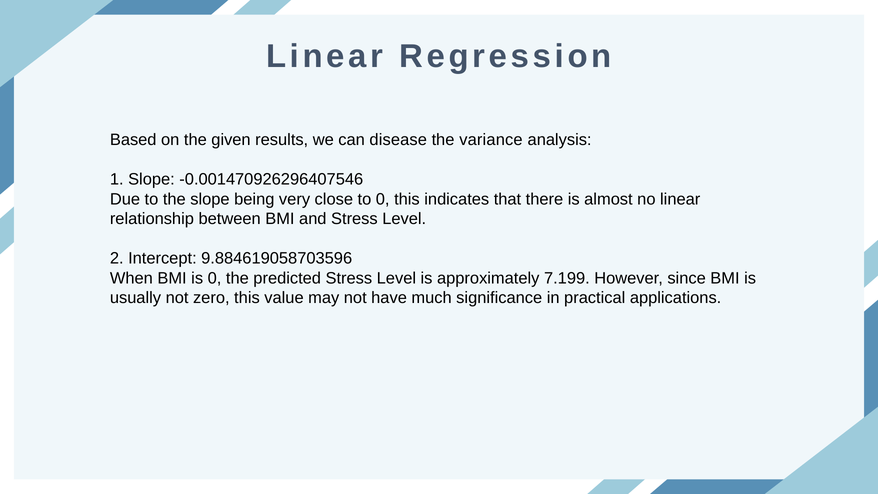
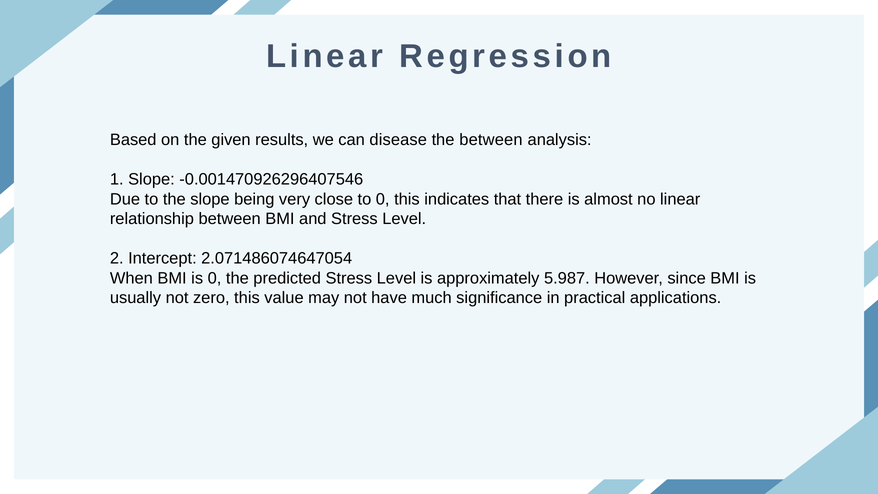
the variance: variance -> between
9.884619058703596: 9.884619058703596 -> 2.071486074647054
7.199: 7.199 -> 5.987
